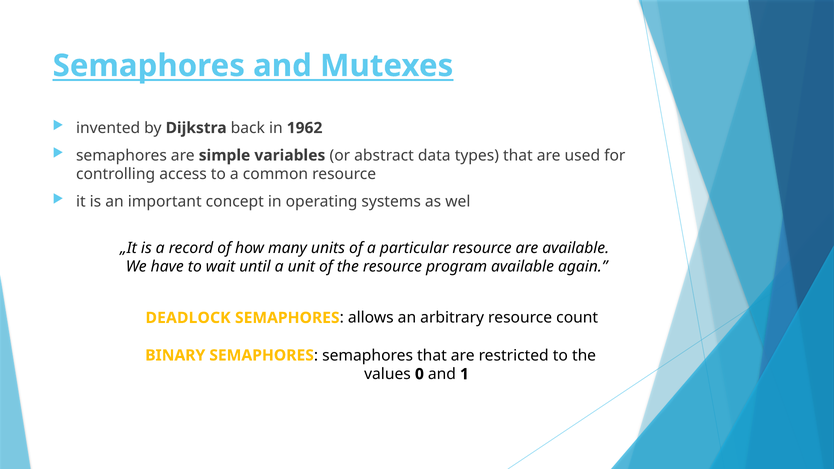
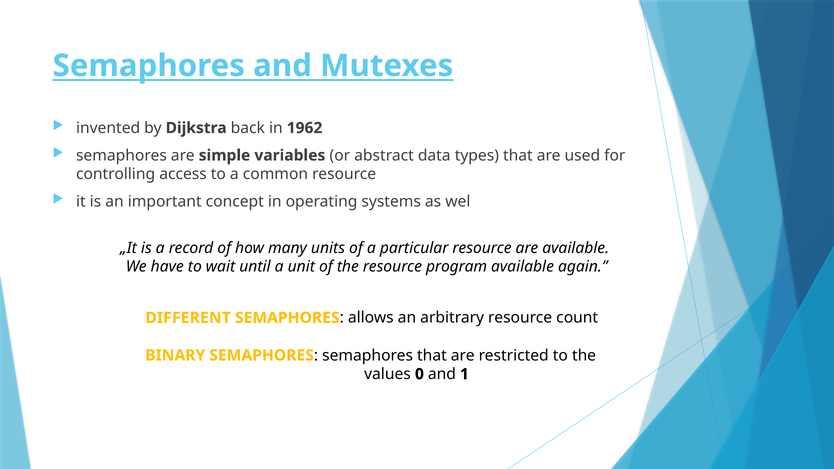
DEADLOCK: DEADLOCK -> DIFFERENT
